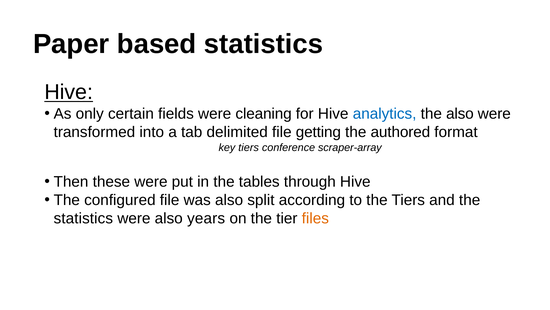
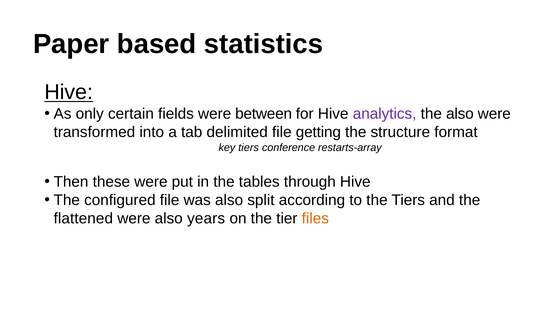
cleaning: cleaning -> between
analytics colour: blue -> purple
authored: authored -> structure
scraper-array: scraper-array -> restarts-array
statistics at (83, 218): statistics -> flattened
